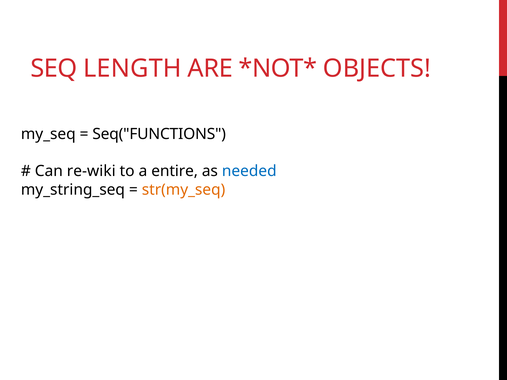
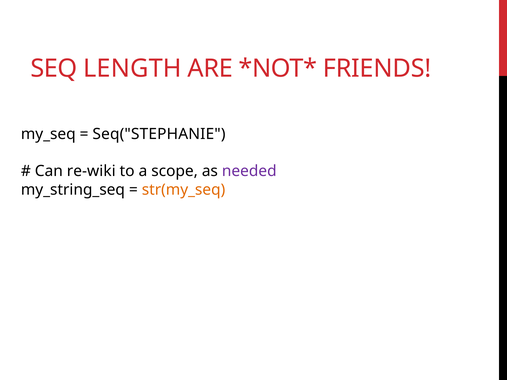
OBJECTS: OBJECTS -> FRIENDS
Seq("FUNCTIONS: Seq("FUNCTIONS -> Seq("STEPHANIE
entire: entire -> scope
needed colour: blue -> purple
